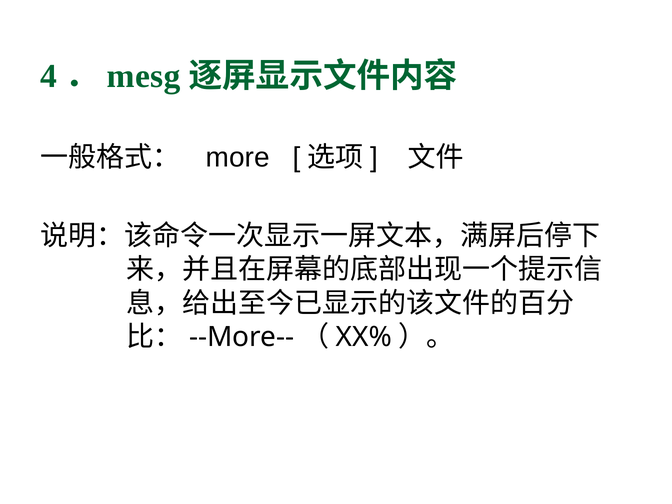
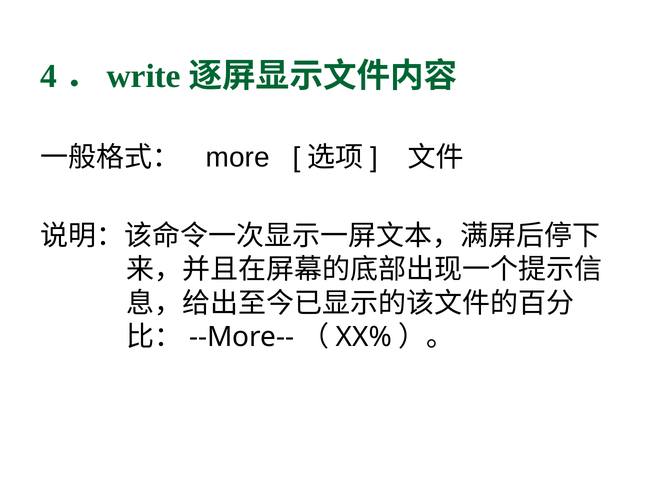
mesg: mesg -> write
